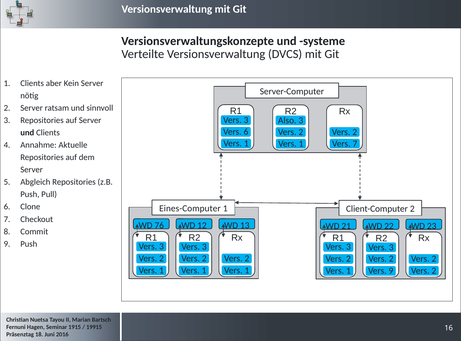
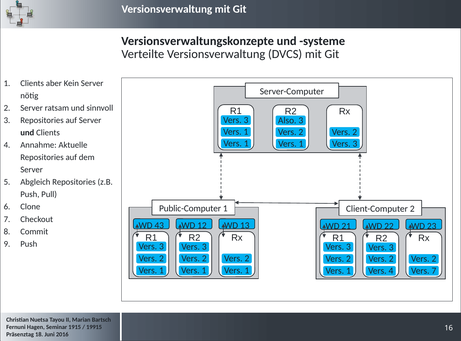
6 at (246, 132): 6 -> 1
7 at (355, 144): 7 -> 3
Eines-Computer: Eines-Computer -> Public-Computer
76: 76 -> 43
2 at (434, 270): 2 -> 7
Vers 9: 9 -> 4
